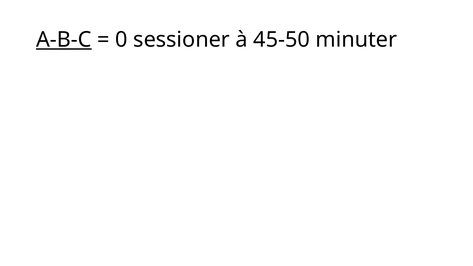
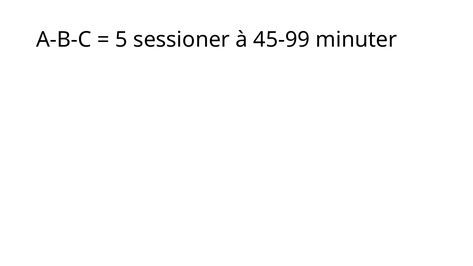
A-B-C underline: present -> none
0: 0 -> 5
45-50: 45-50 -> 45-99
